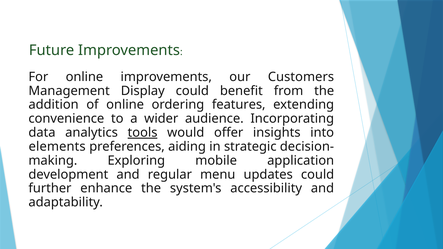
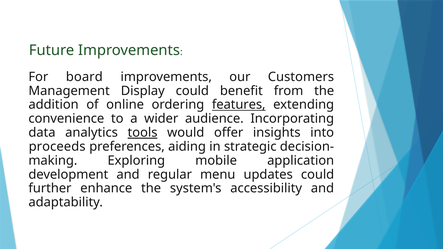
For online: online -> board
features underline: none -> present
elements: elements -> proceeds
